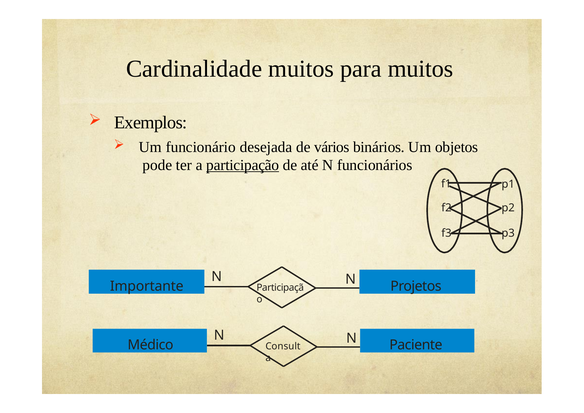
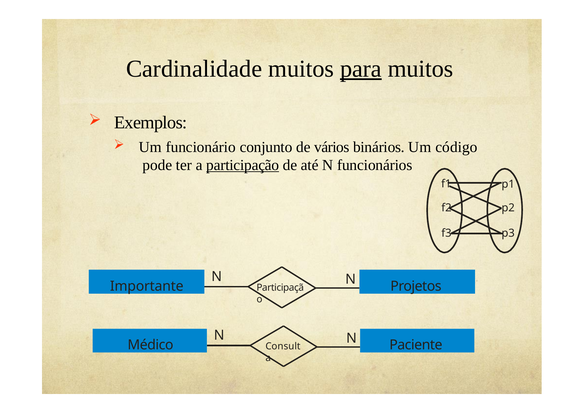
para underline: none -> present
desejada: desejada -> conjunto
objetos: objetos -> código
